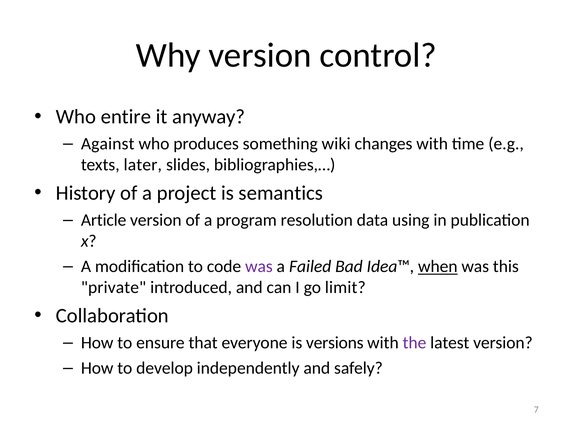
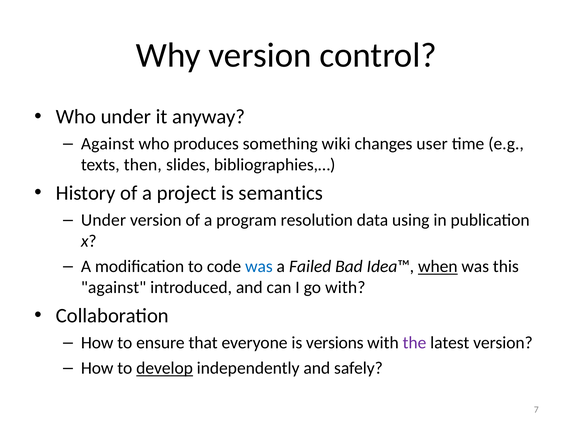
Who entire: entire -> under
changes with: with -> user
later: later -> then
Article at (104, 221): Article -> Under
was at (259, 267) colour: purple -> blue
private at (114, 288): private -> against
go limit: limit -> with
develop underline: none -> present
